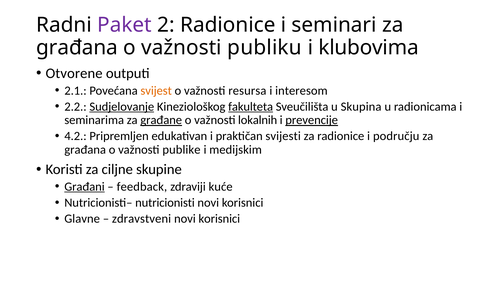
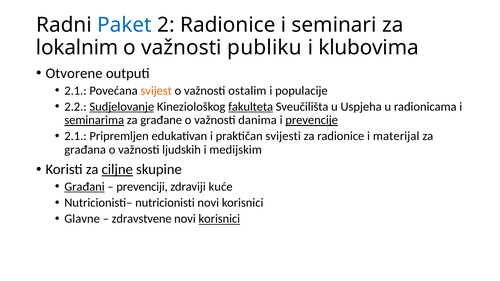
Paket colour: purple -> blue
građana at (77, 48): građana -> lokalnim
resursa: resursa -> ostalim
interesom: interesom -> populacije
Skupina: Skupina -> Uspjeha
seminarima underline: none -> present
građane underline: present -> none
lokalnih: lokalnih -> danima
4.2 at (75, 136): 4.2 -> 2.1
području: području -> materijal
publike: publike -> ljudskih
ciljne underline: none -> present
feedback: feedback -> prevenciji
zdravstveni: zdravstveni -> zdravstvene
korisnici at (219, 219) underline: none -> present
